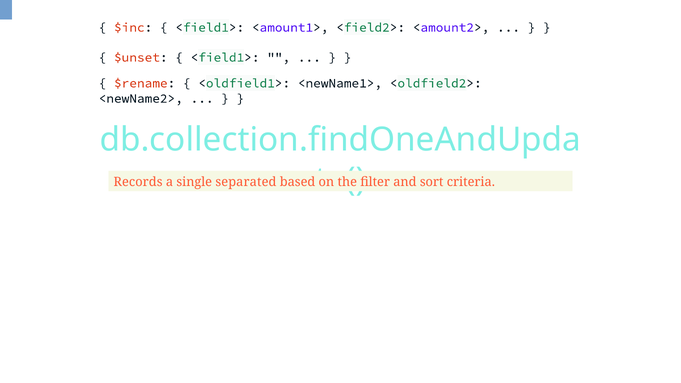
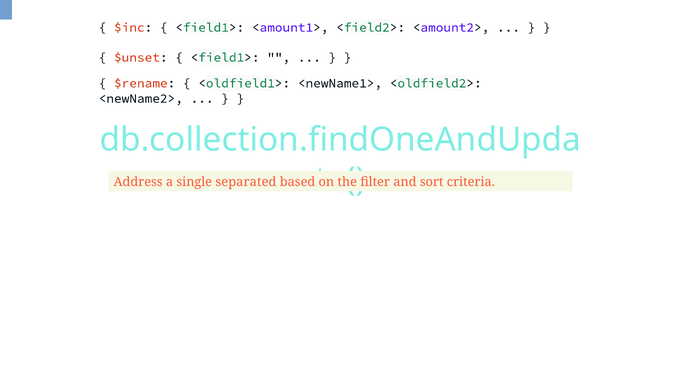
Records: Records -> Address
